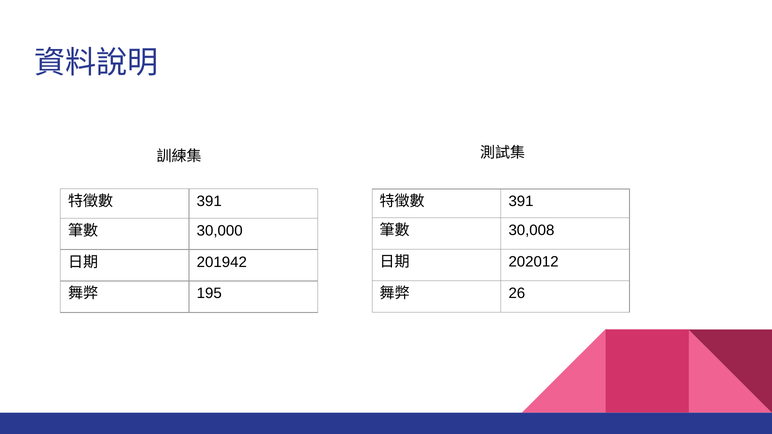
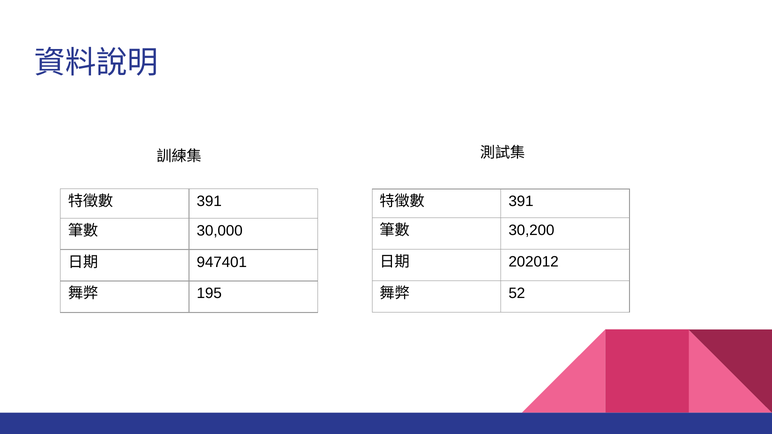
30,008: 30,008 -> 30,200
201942: 201942 -> 947401
26: 26 -> 52
